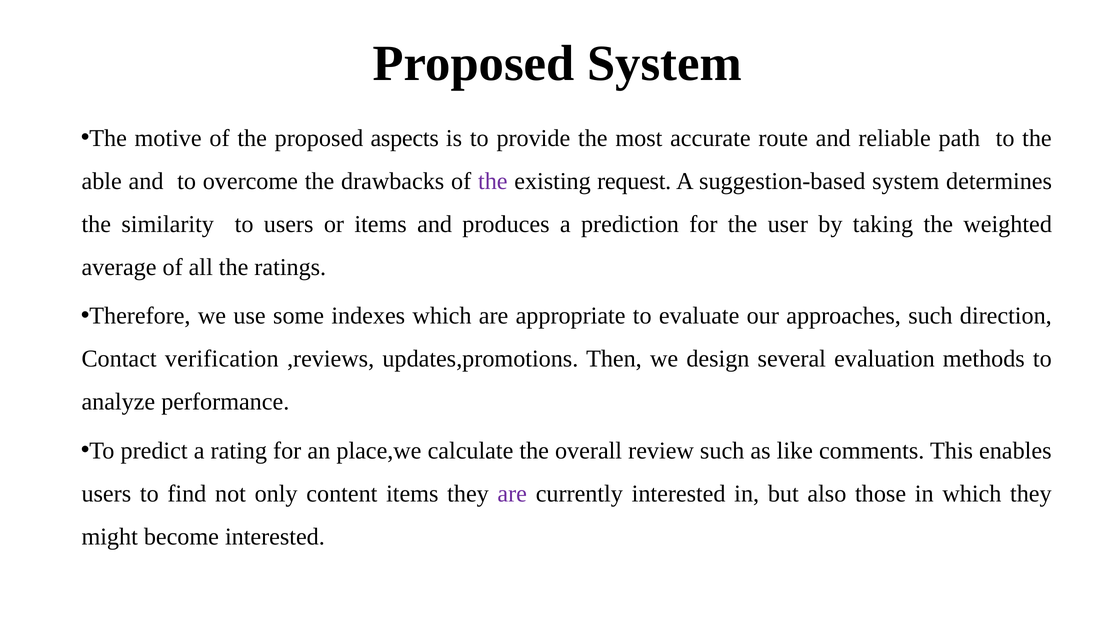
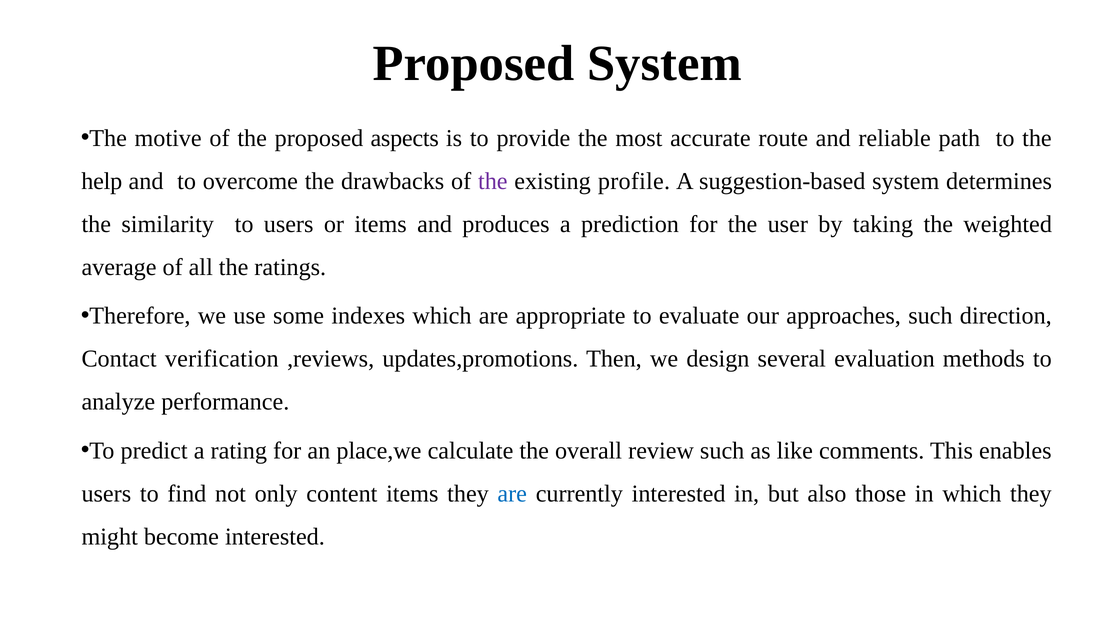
able: able -> help
request: request -> profile
are at (512, 493) colour: purple -> blue
